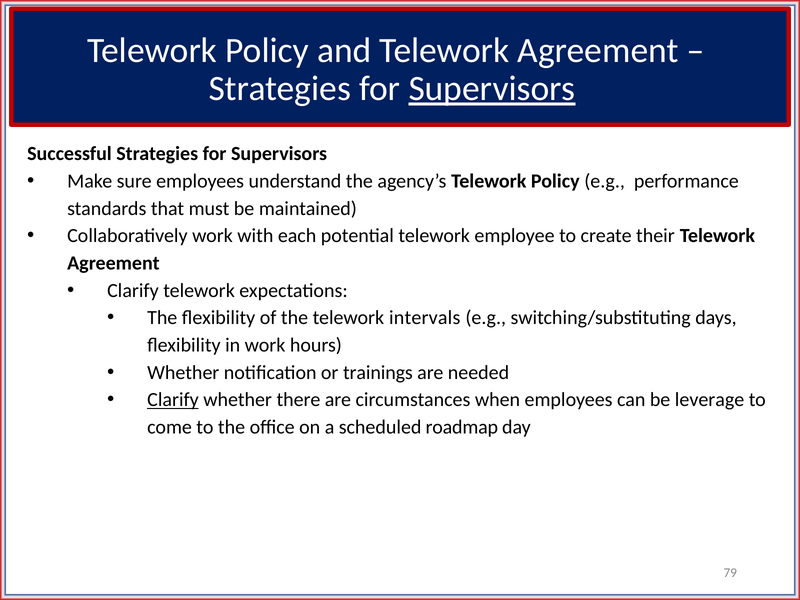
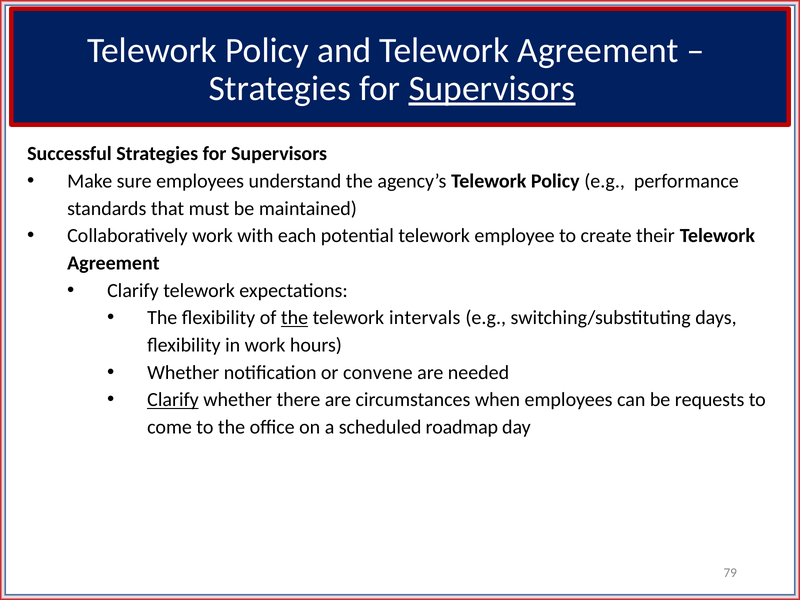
the at (295, 318) underline: none -> present
trainings: trainings -> convene
leverage: leverage -> requests
